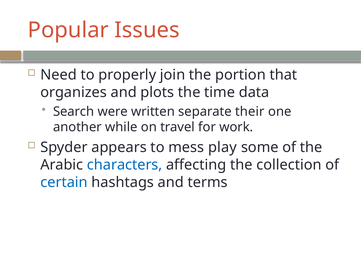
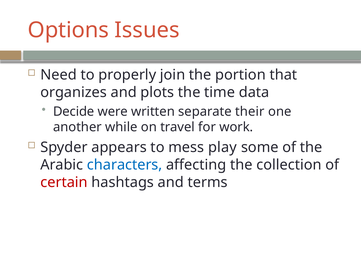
Popular: Popular -> Options
Search: Search -> Decide
certain colour: blue -> red
